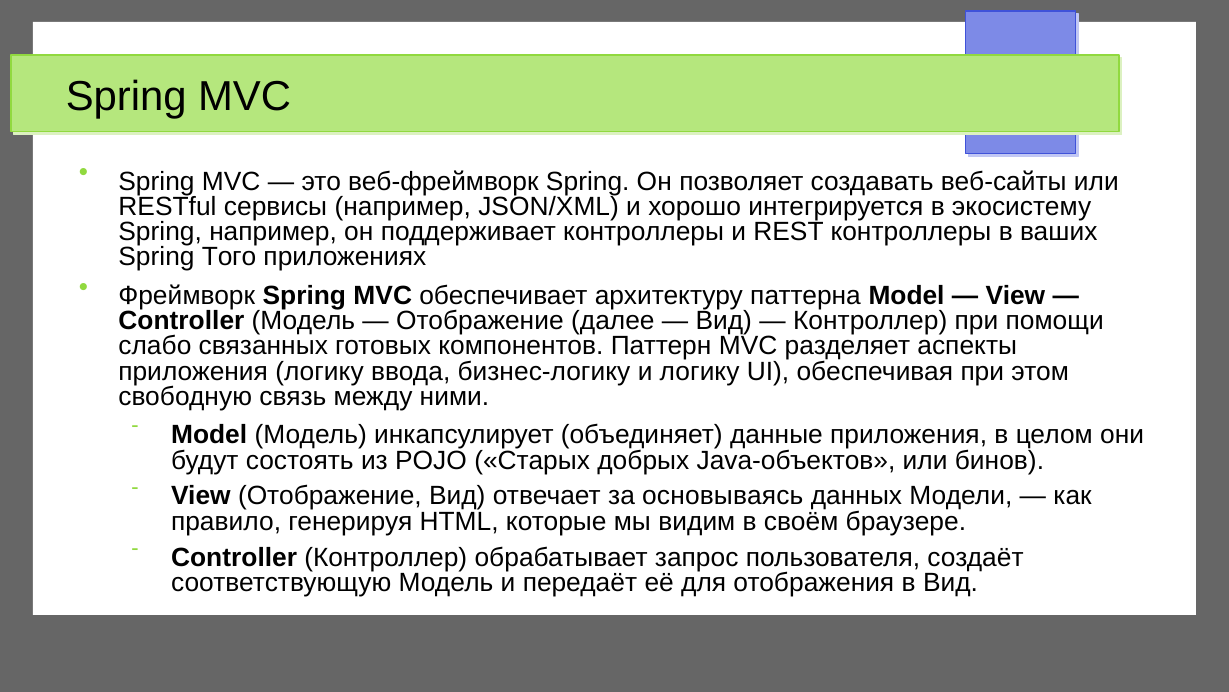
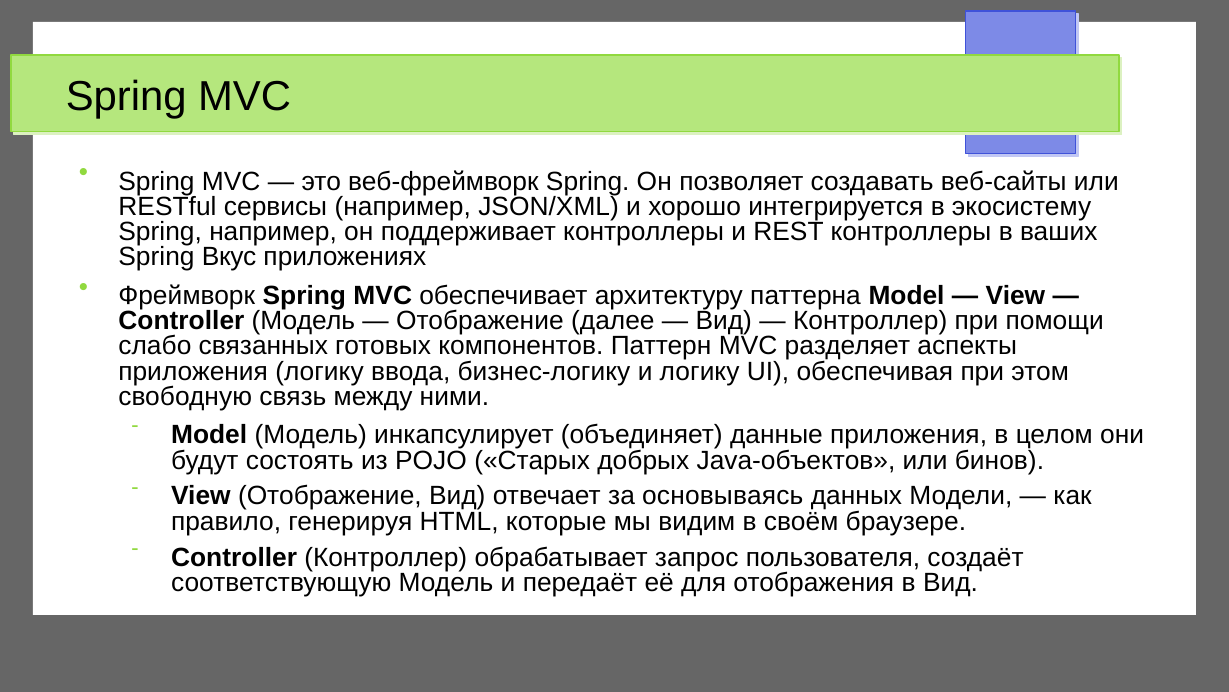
Того: Того -> Вкус
